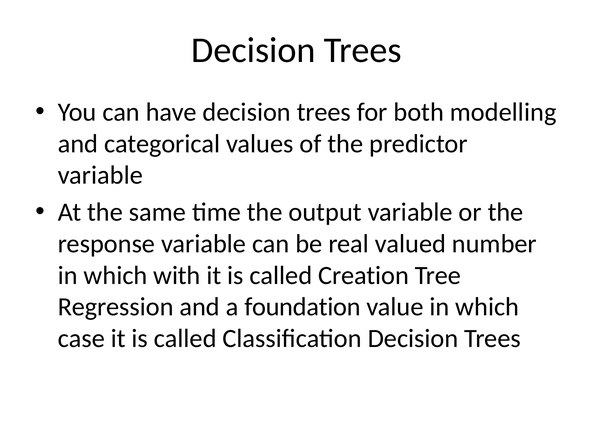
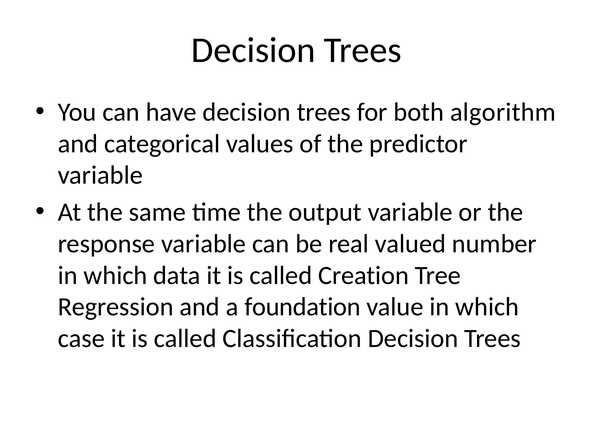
modelling: modelling -> algorithm
with: with -> data
